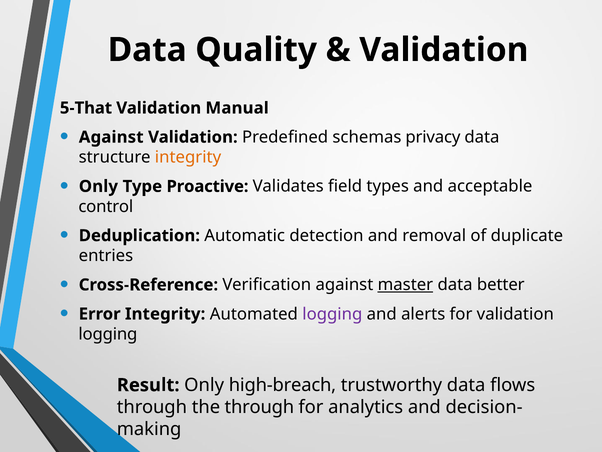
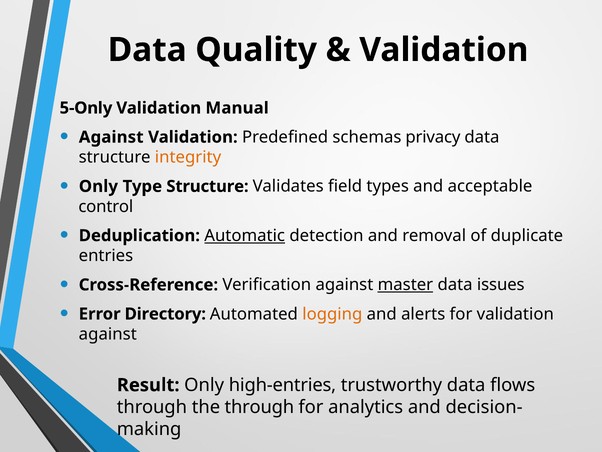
5-That: 5-That -> 5-Only
Type Proactive: Proactive -> Structure
Automatic underline: none -> present
better: better -> issues
Error Integrity: Integrity -> Directory
logging at (332, 314) colour: purple -> orange
logging at (108, 334): logging -> against
high-breach: high-breach -> high-entries
